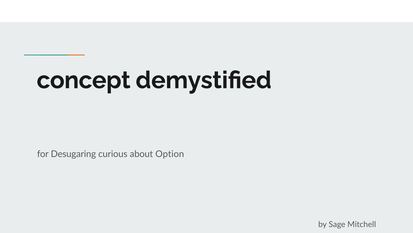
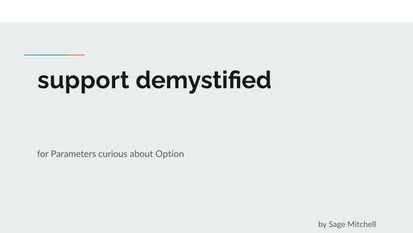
concept: concept -> support
Desugaring: Desugaring -> Parameters
